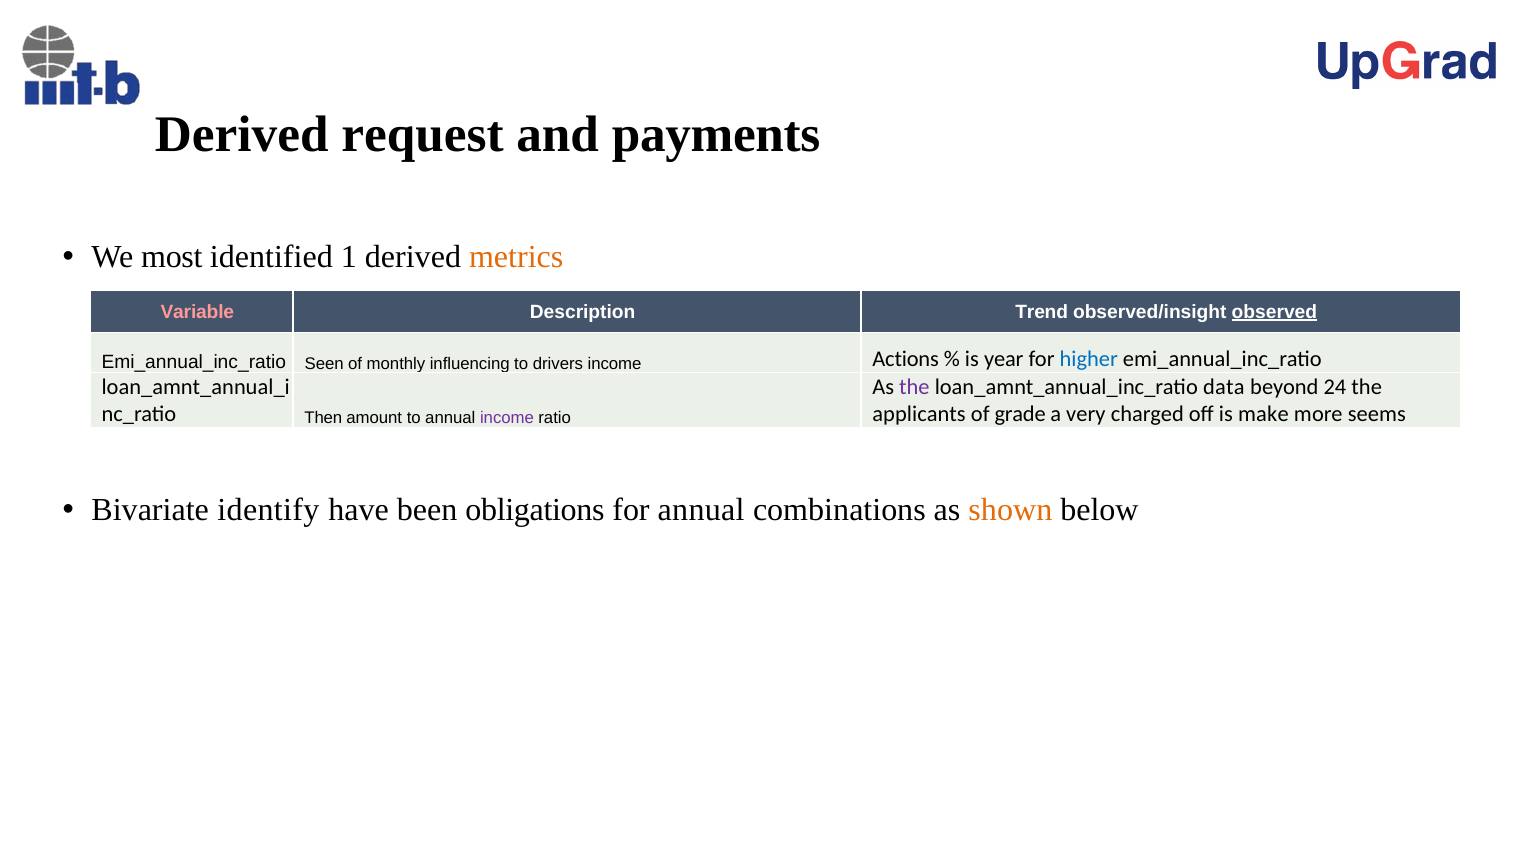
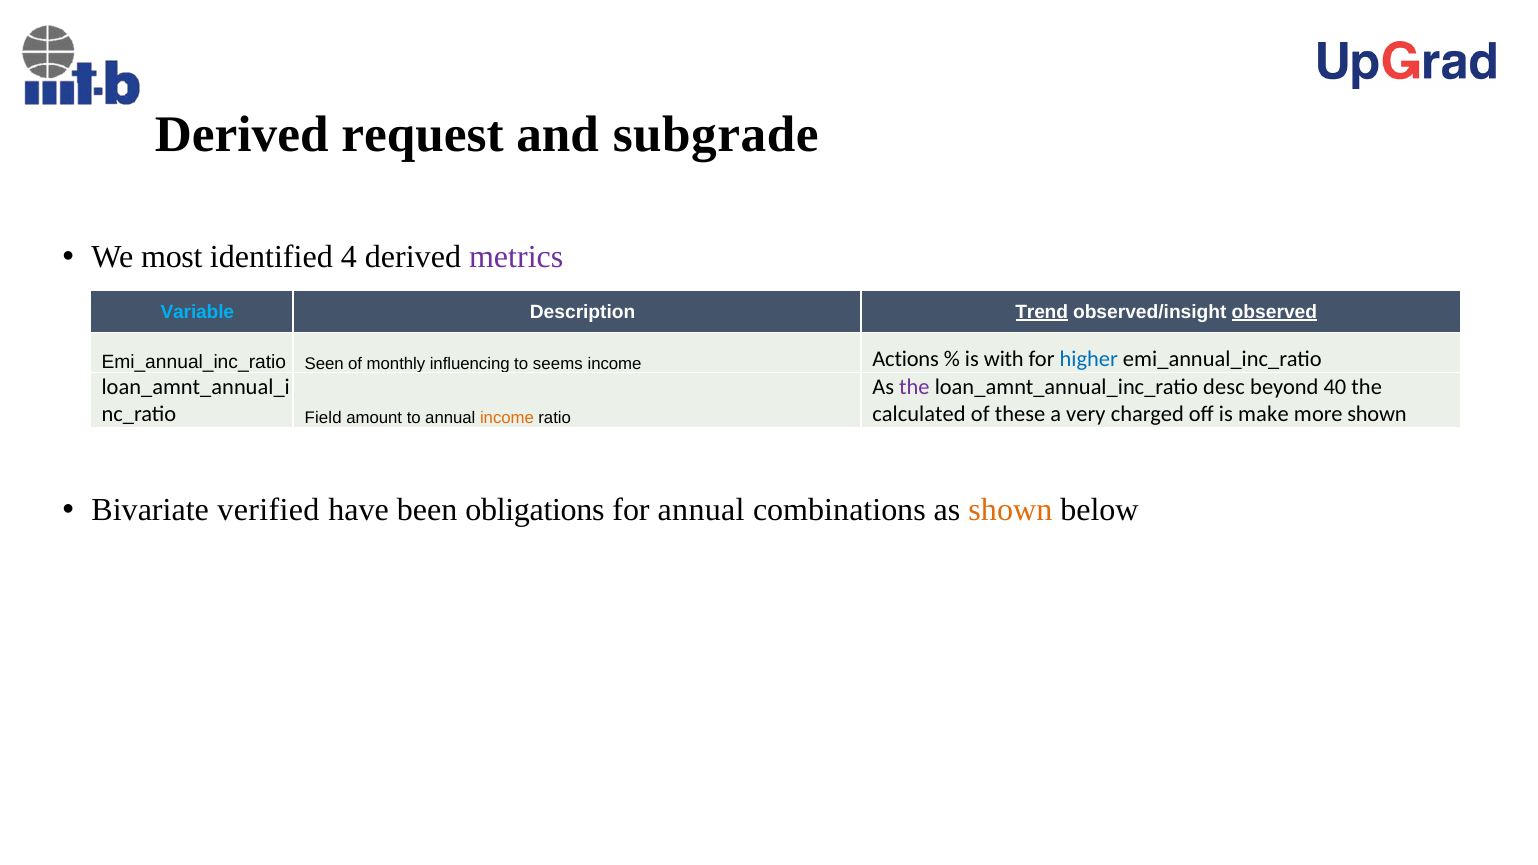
payments: payments -> subgrade
1: 1 -> 4
metrics colour: orange -> purple
Variable colour: pink -> light blue
Trend underline: none -> present
drivers: drivers -> seems
year: year -> with
data: data -> desc
24: 24 -> 40
Then: Then -> Field
income at (507, 418) colour: purple -> orange
applicants: applicants -> calculated
grade: grade -> these
more seems: seems -> shown
identify: identify -> verified
